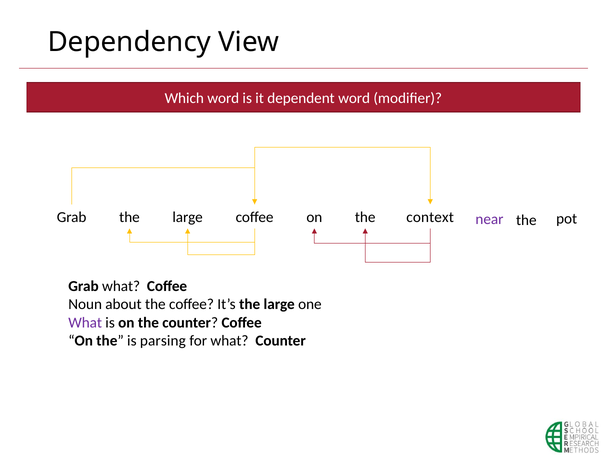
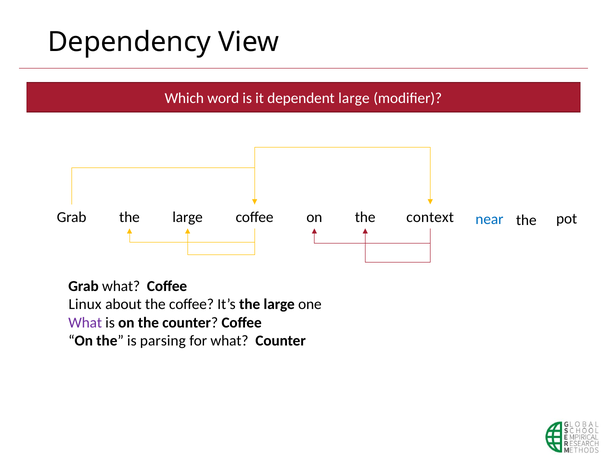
dependent word: word -> large
near colour: purple -> blue
Noun: Noun -> Linux
